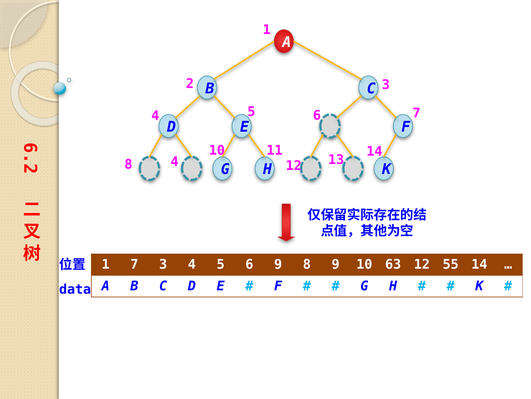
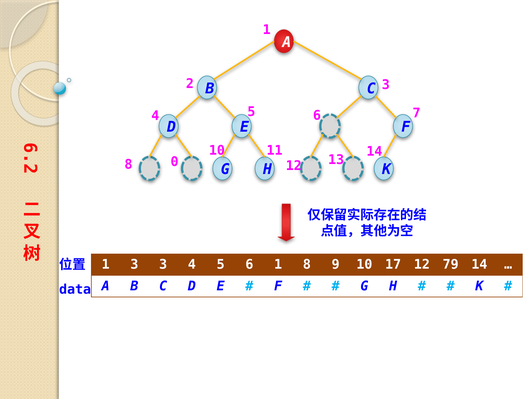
8 4: 4 -> 0
1 7: 7 -> 3
6 9: 9 -> 1
63: 63 -> 17
55: 55 -> 79
